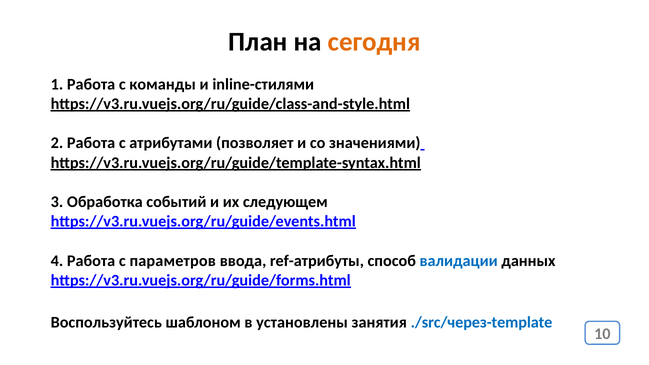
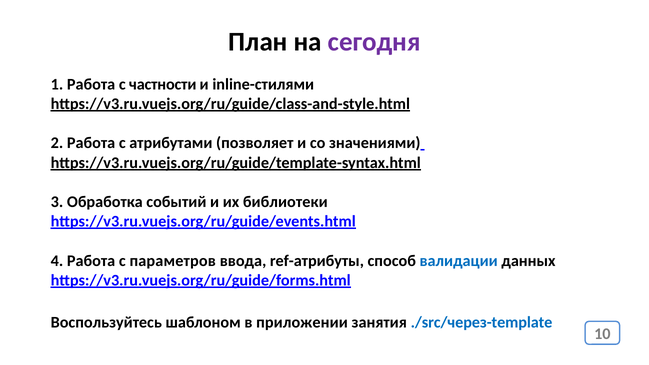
сегодня colour: orange -> purple
команды: команды -> частности
следующем: следующем -> библиотеки
установлены: установлены -> приложении
